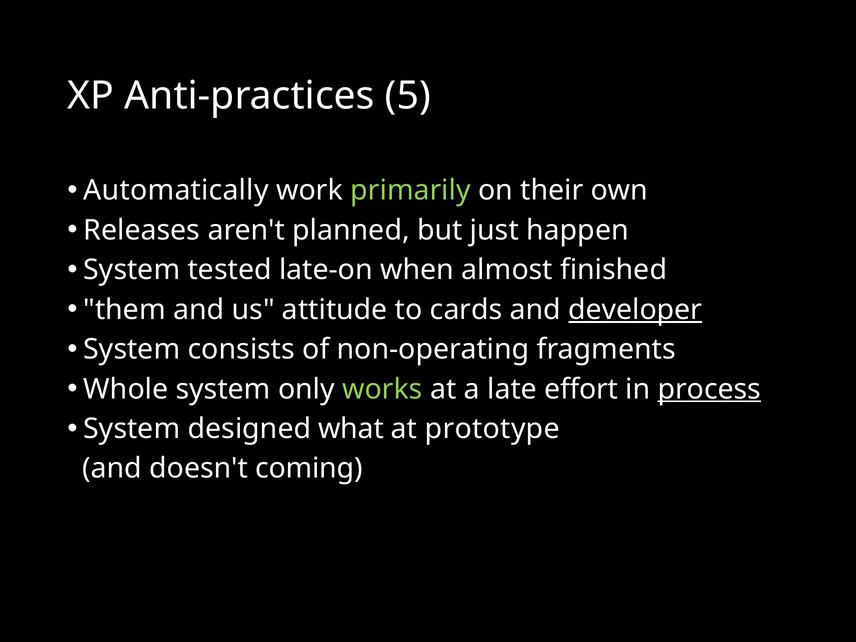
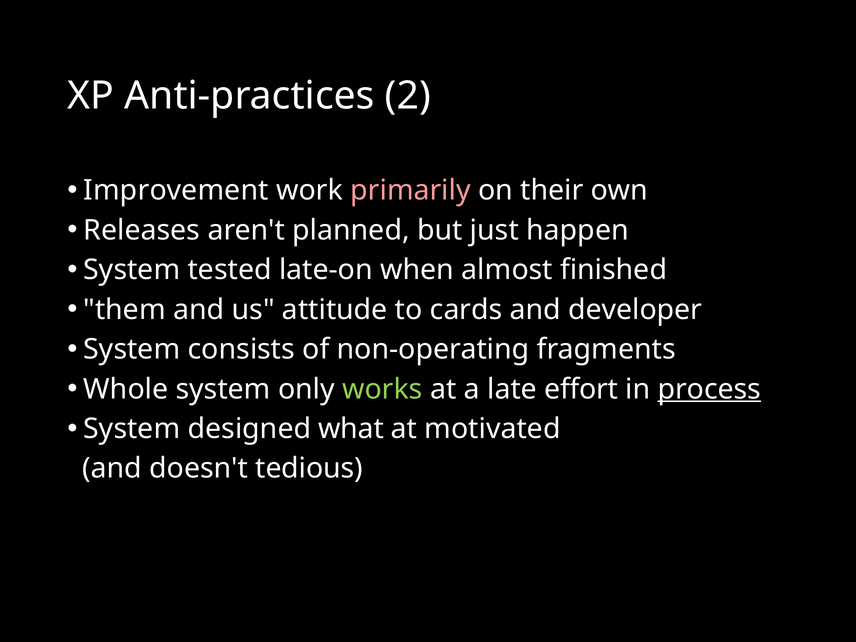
5: 5 -> 2
Automatically: Automatically -> Improvement
primarily colour: light green -> pink
developer underline: present -> none
prototype: prototype -> motivated
coming: coming -> tedious
